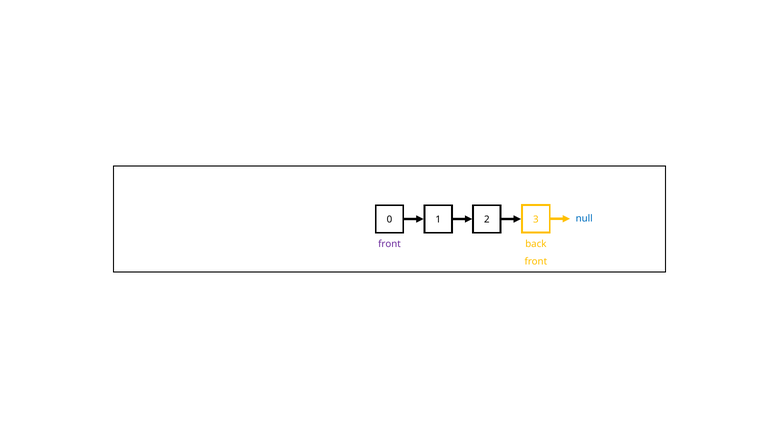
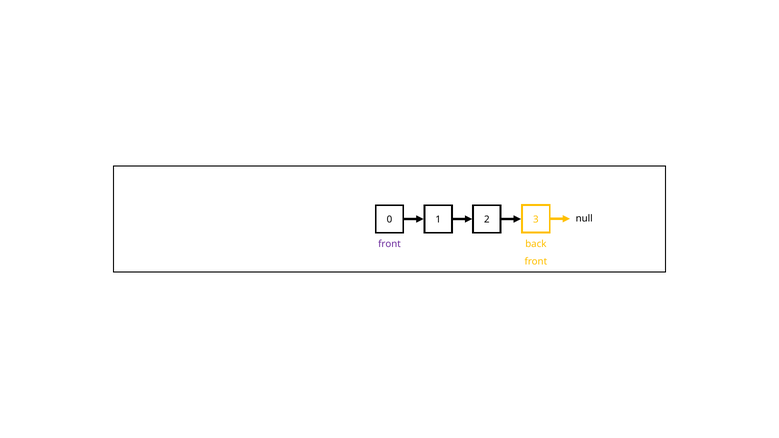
null colour: blue -> black
